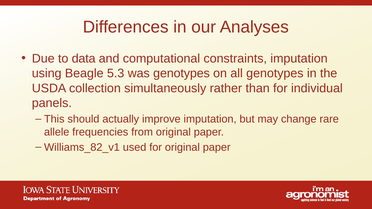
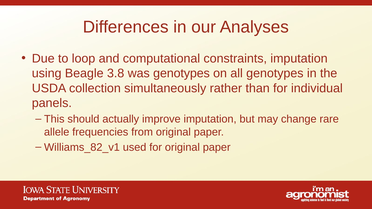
data: data -> loop
5.3: 5.3 -> 3.8
